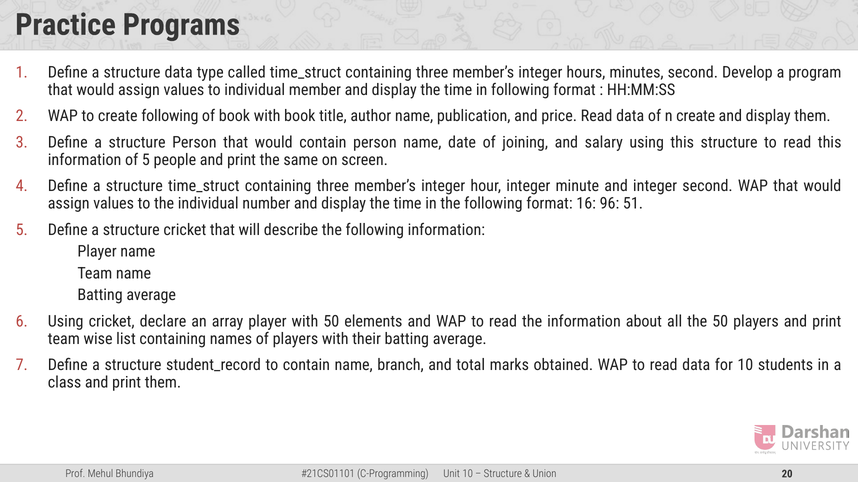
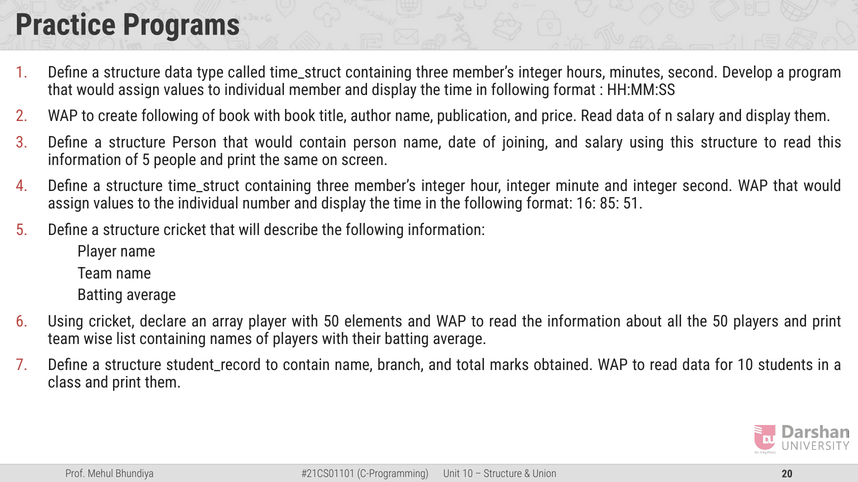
n create: create -> salary
96: 96 -> 85
